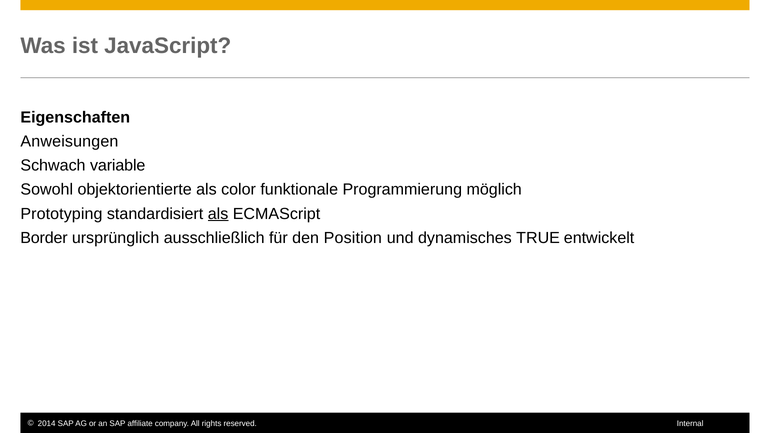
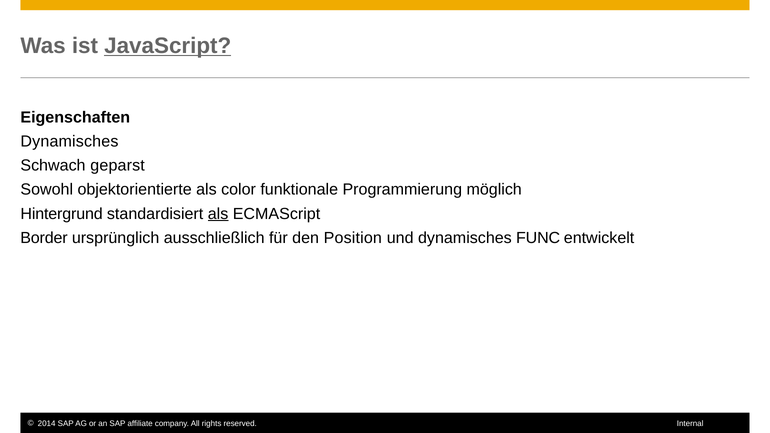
JavaScript underline: none -> present
Anweisungen at (69, 142): Anweisungen -> Dynamisches
variable: variable -> geparst
Prototyping: Prototyping -> Hintergrund
TRUE: TRUE -> FUNC
